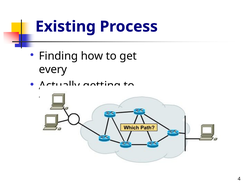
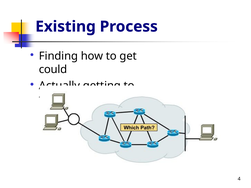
every: every -> could
